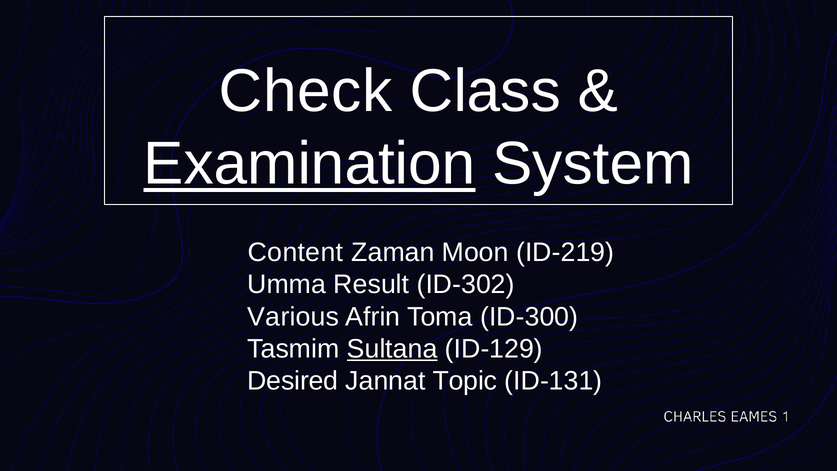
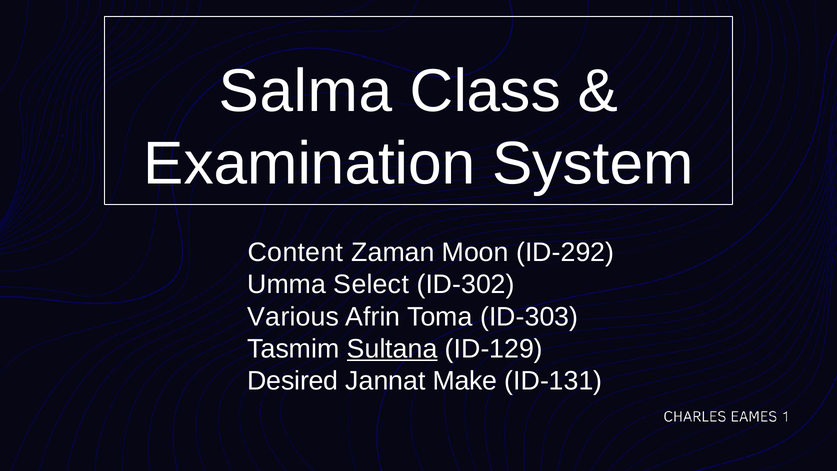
Check: Check -> Salma
Examination underline: present -> none
ID-219: ID-219 -> ID-292
Result: Result -> Select
ID-300: ID-300 -> ID-303
Topic: Topic -> Make
